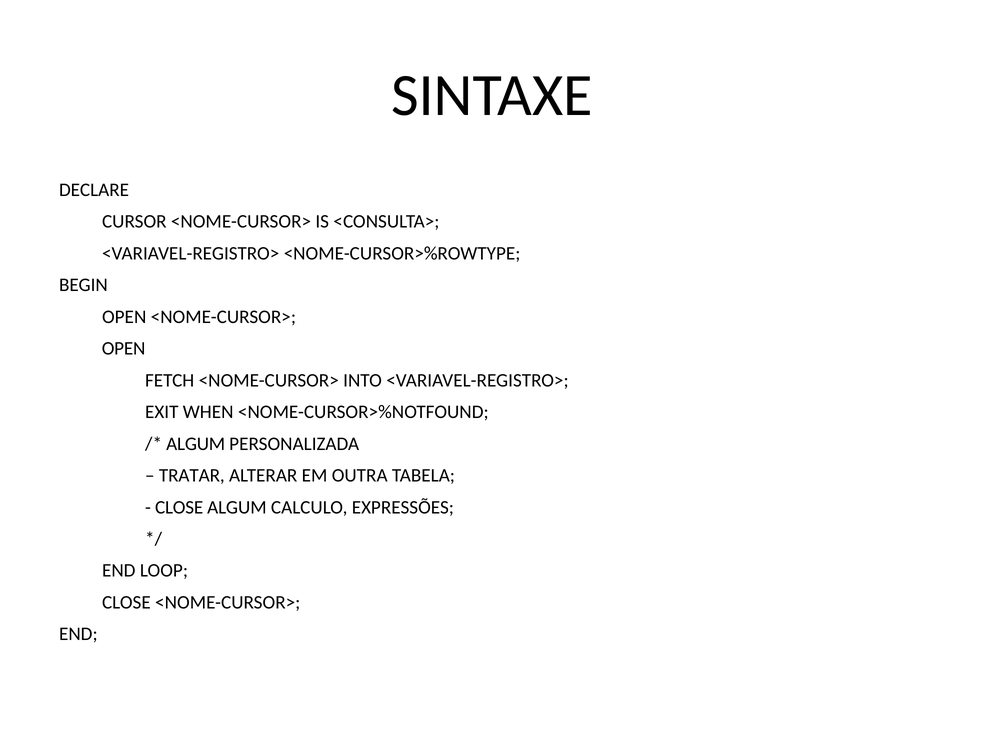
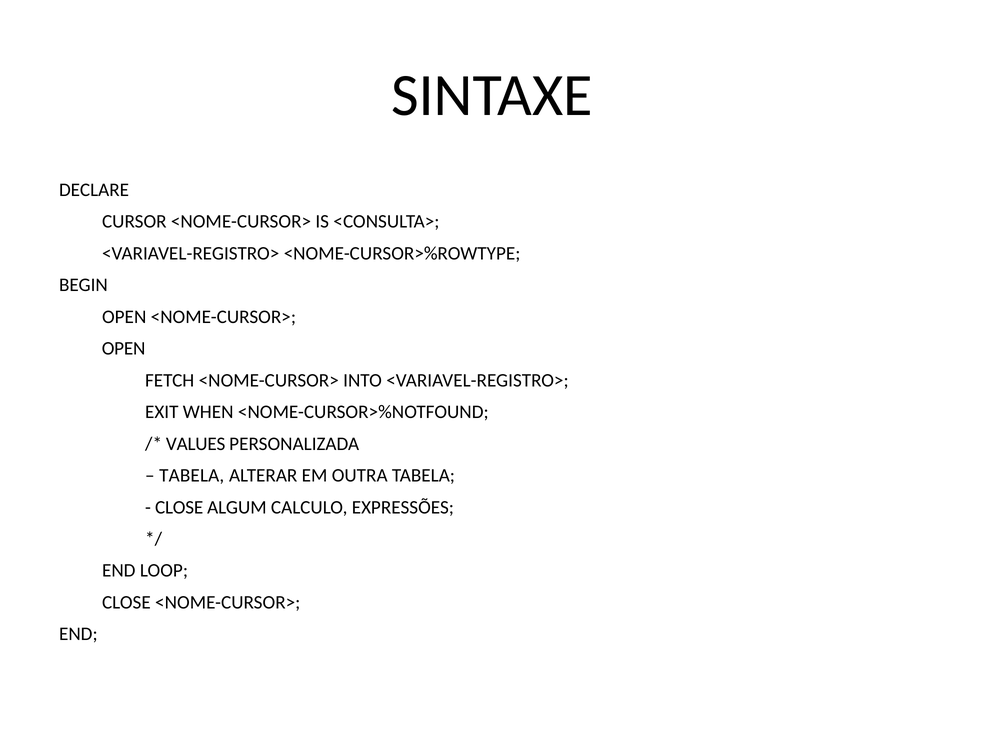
ALGUM at (196, 444): ALGUM -> VALUES
TRATAR at (192, 475): TRATAR -> TABELA
